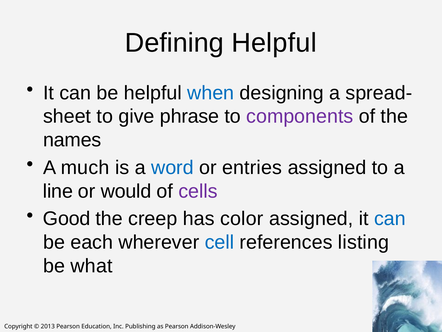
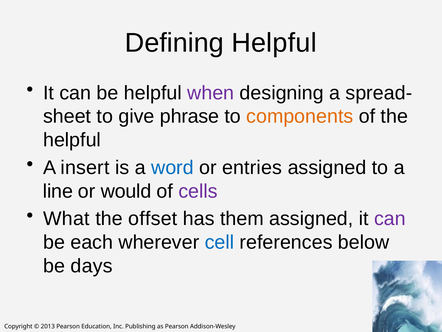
when colour: blue -> purple
components colour: purple -> orange
names at (72, 140): names -> helpful
much: much -> insert
Good: Good -> What
creep: creep -> offset
color: color -> them
can at (390, 218) colour: blue -> purple
listing: listing -> below
what: what -> days
